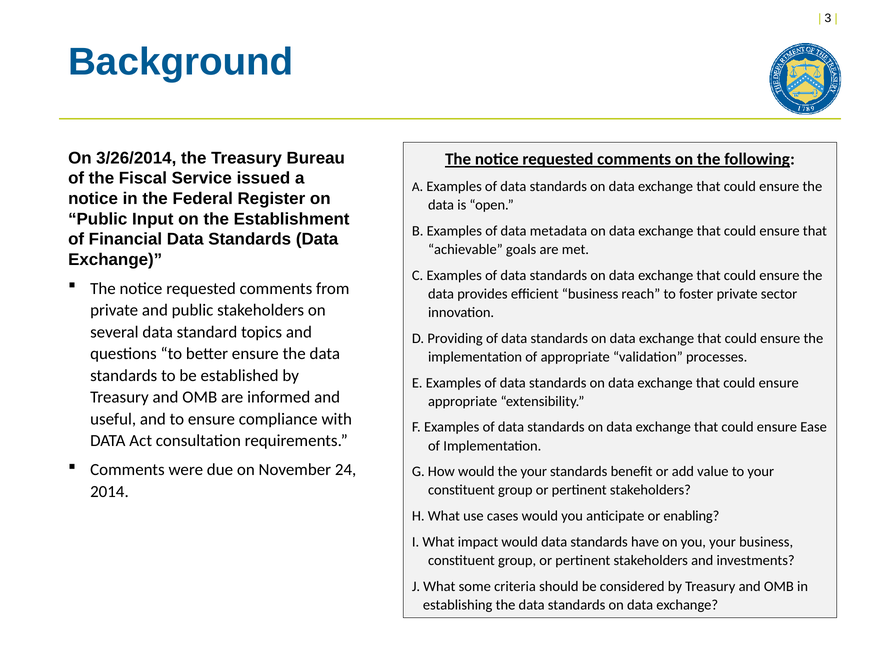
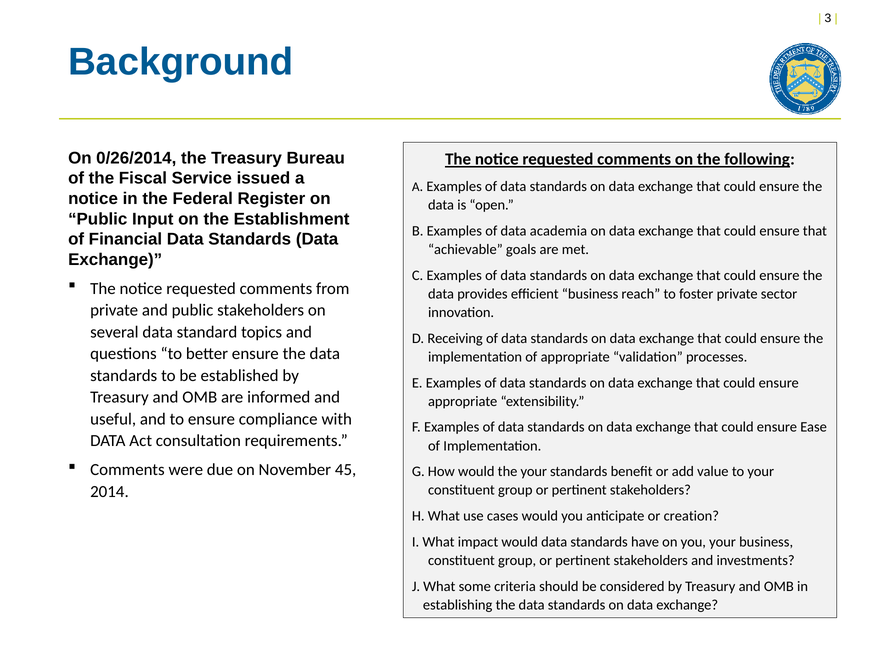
3/26/2014: 3/26/2014 -> 0/26/2014
metadata: metadata -> academia
Providing: Providing -> Receiving
24: 24 -> 45
enabling: enabling -> creation
